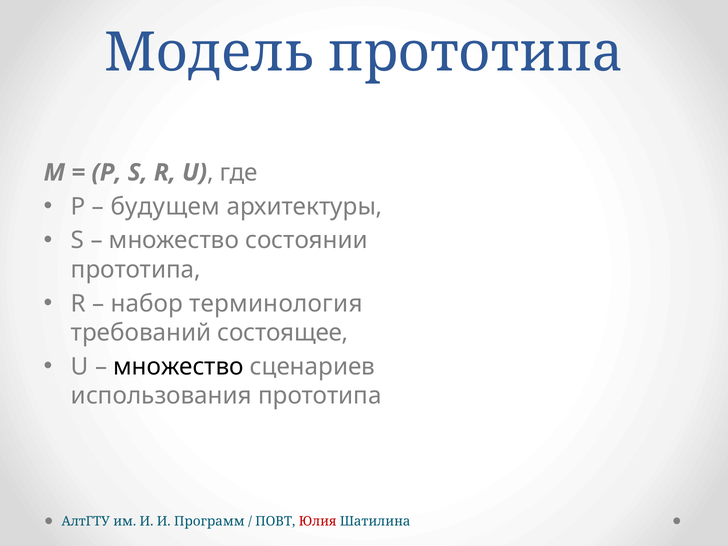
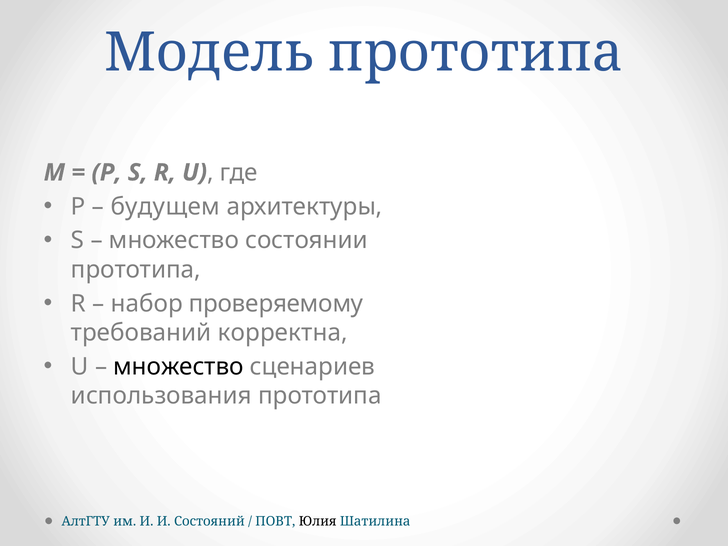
терминология: терминология -> проверяемому
состоящее: состоящее -> корректна
Программ: Программ -> Состояний
Юлия colour: red -> black
